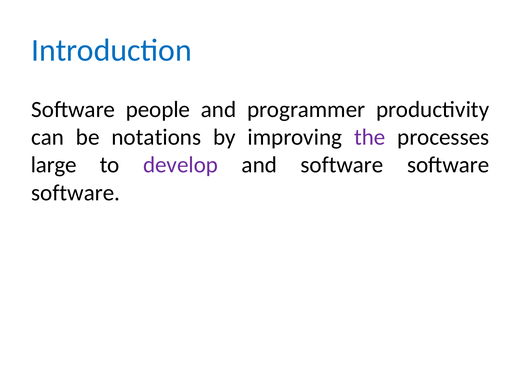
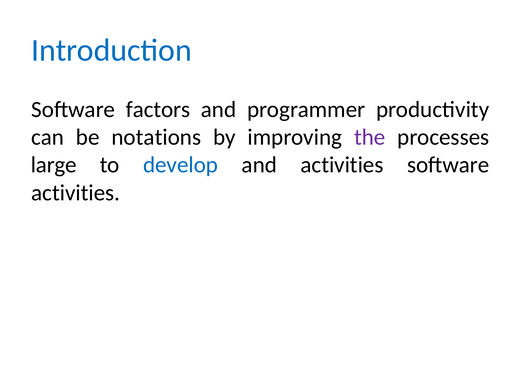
people: people -> factors
develop colour: purple -> blue
and software: software -> activities
software at (76, 193): software -> activities
